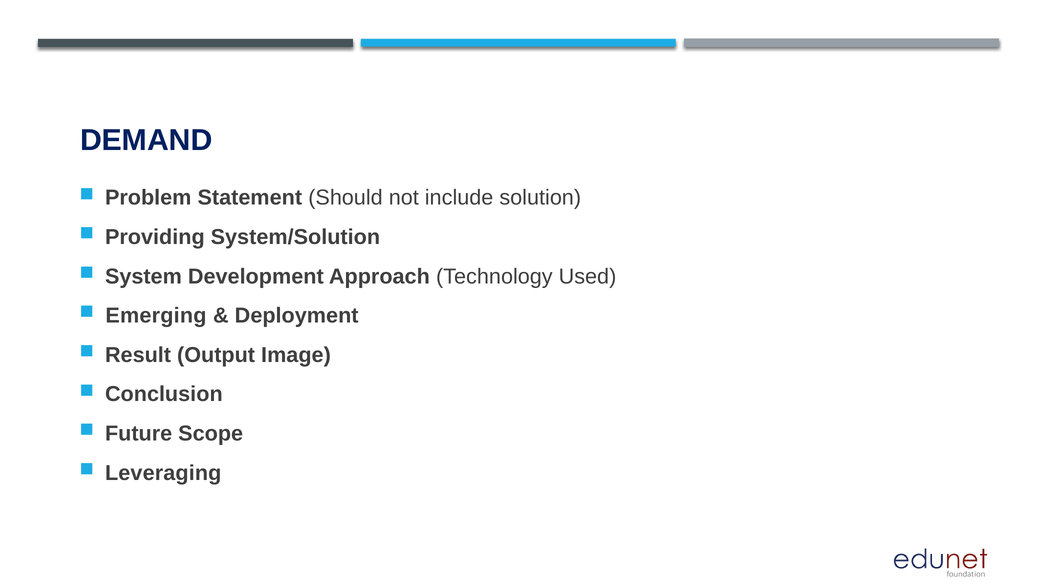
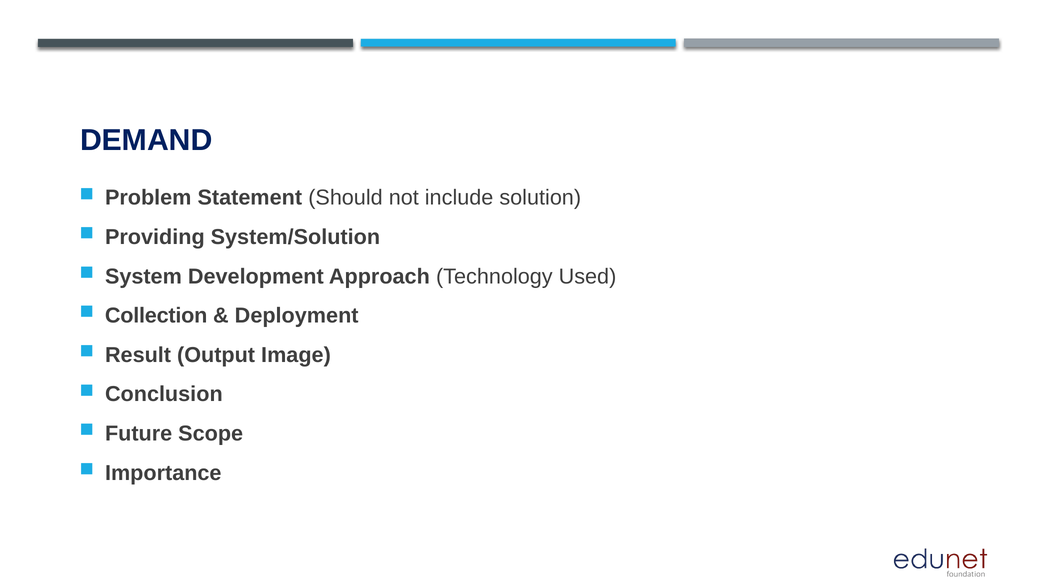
Emerging: Emerging -> Collection
Leveraging: Leveraging -> Importance
